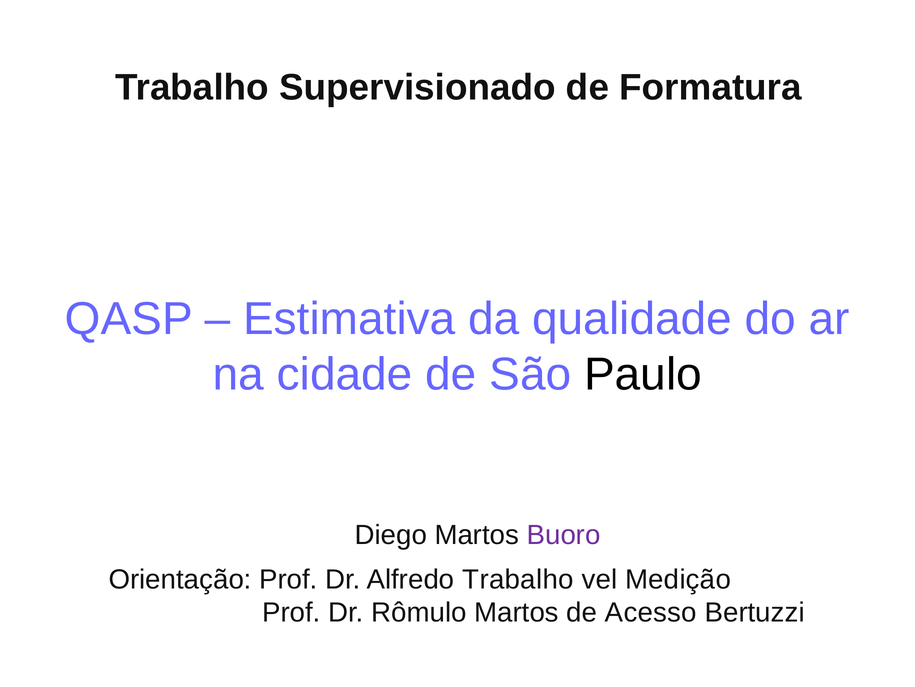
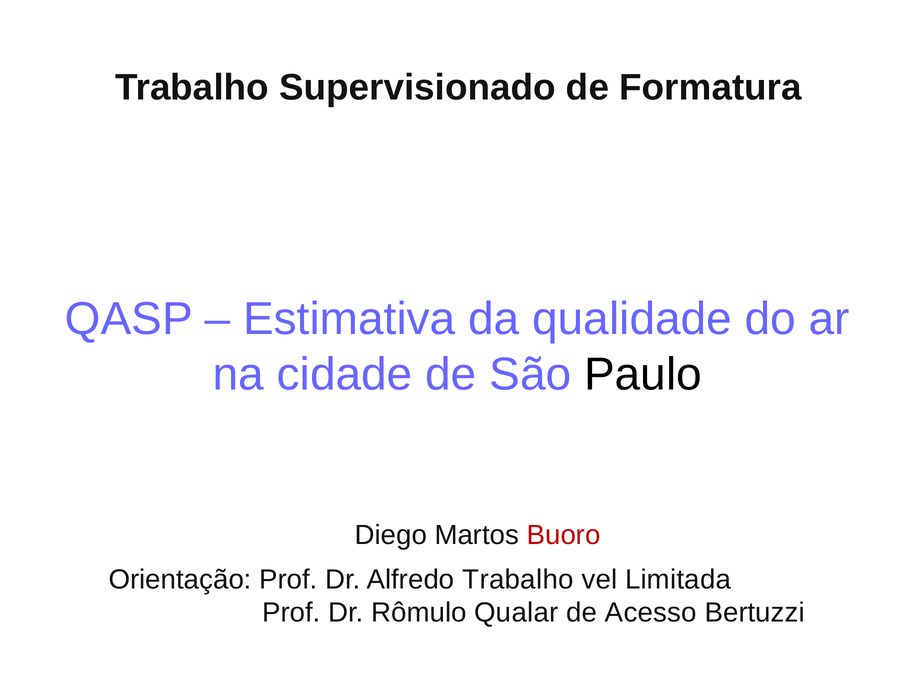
Buoro colour: purple -> red
Medição: Medição -> Limitada
Rômulo Martos: Martos -> Qualar
